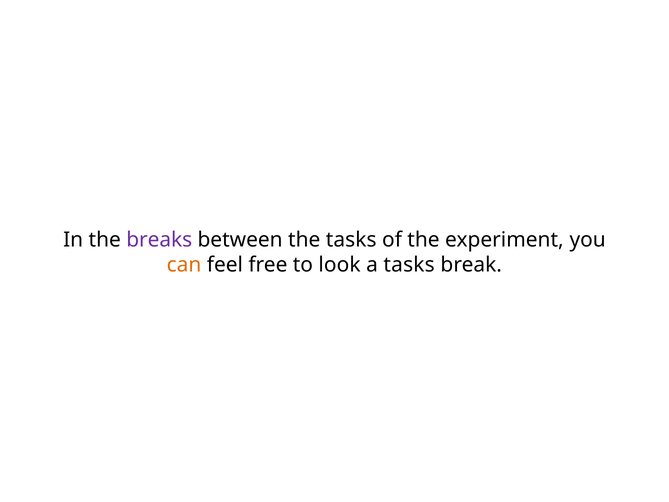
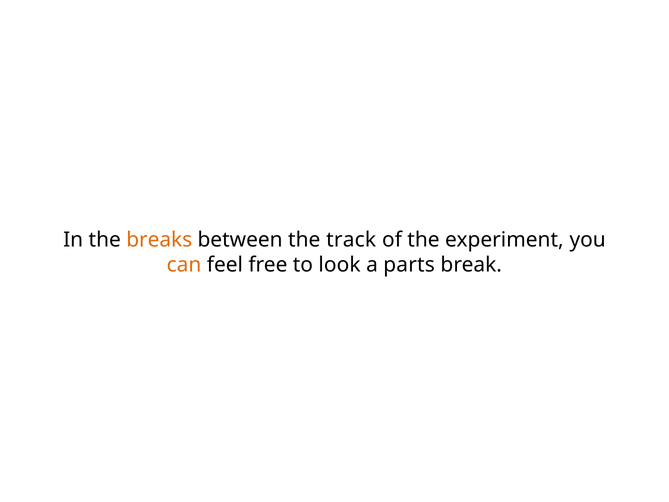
breaks colour: purple -> orange
the tasks: tasks -> track
a tasks: tasks -> parts
